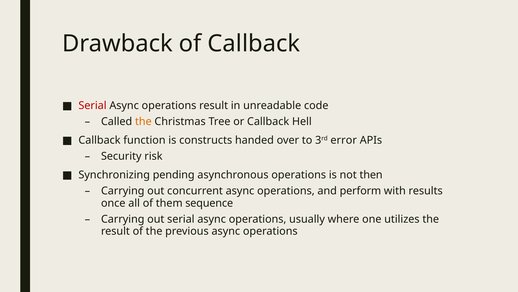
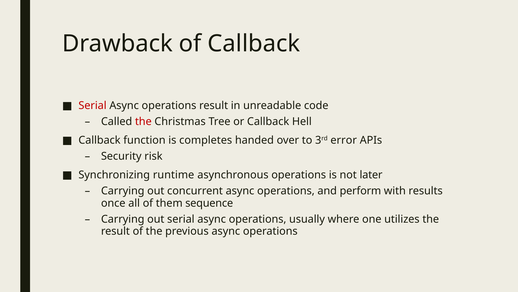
the at (143, 121) colour: orange -> red
constructs: constructs -> completes
pending: pending -> runtime
then: then -> later
